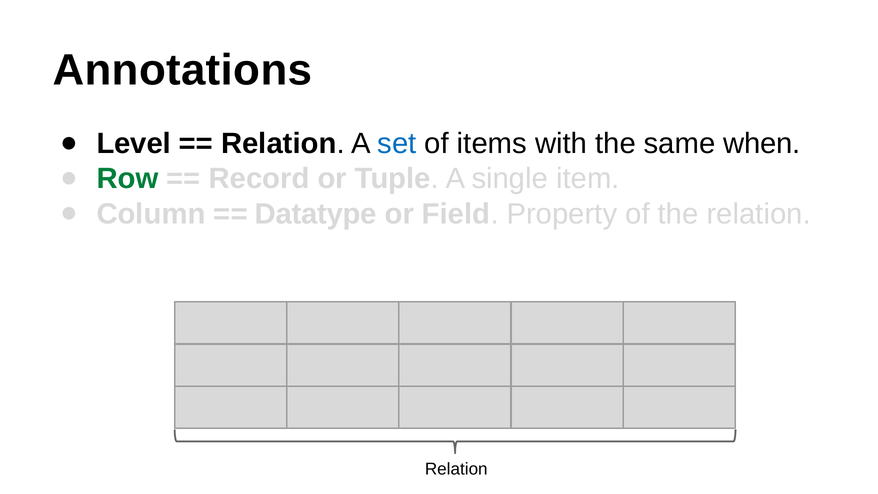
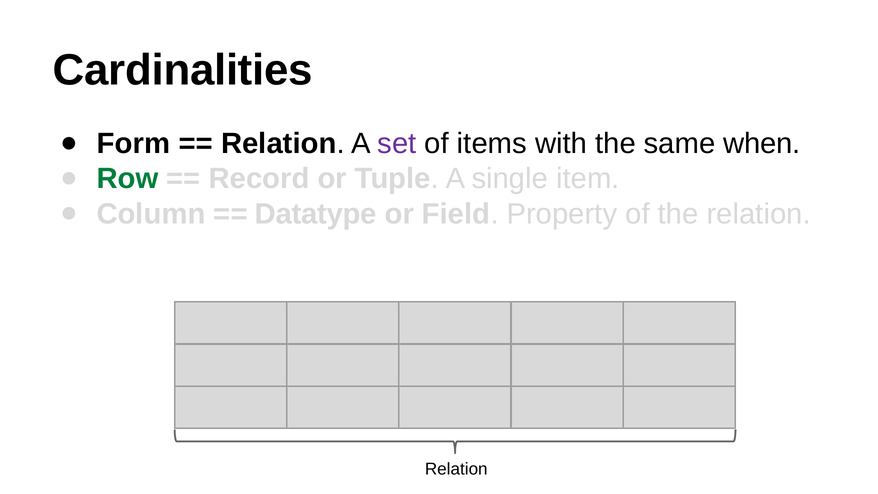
Annotations: Annotations -> Cardinalities
Level: Level -> Form
set colour: blue -> purple
